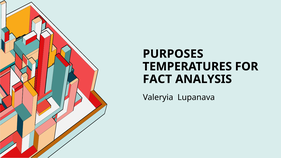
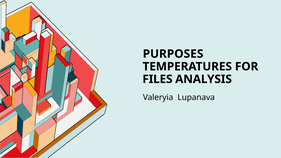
FACT: FACT -> FILES
